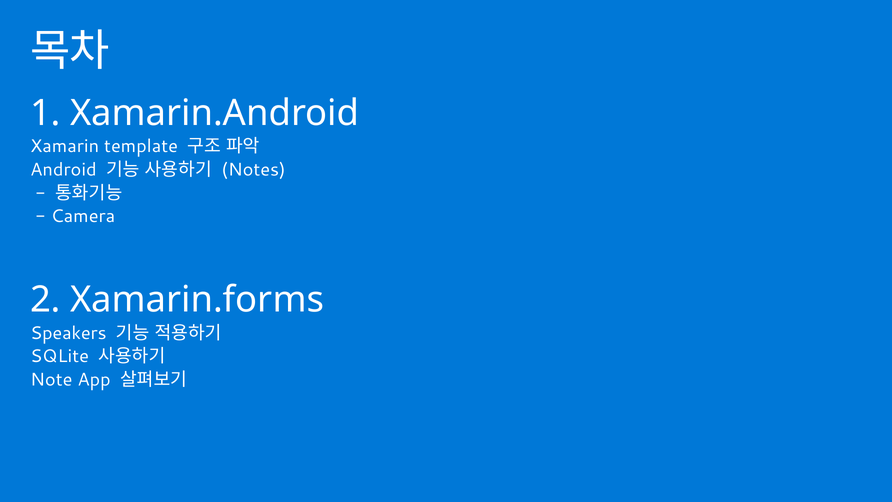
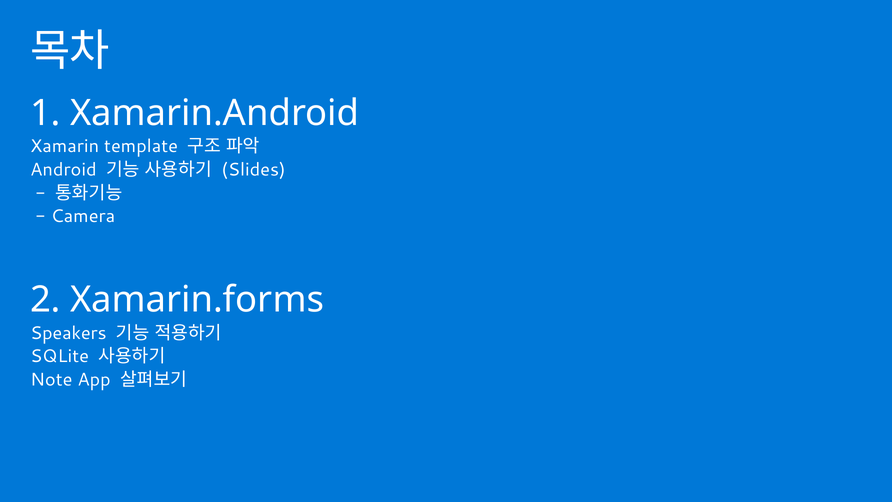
Notes: Notes -> Slides
